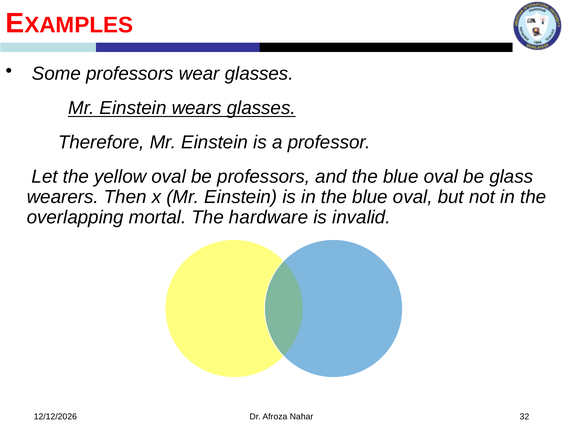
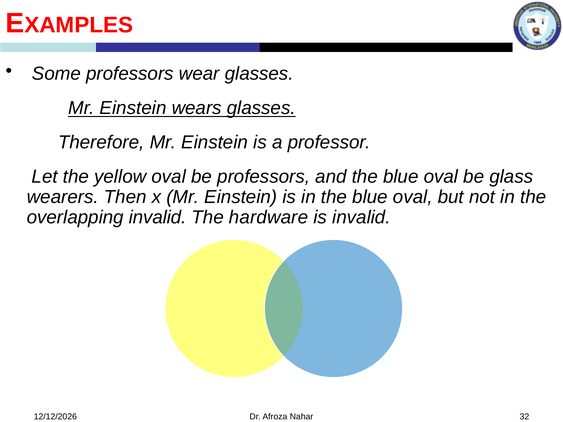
overlapping mortal: mortal -> invalid
